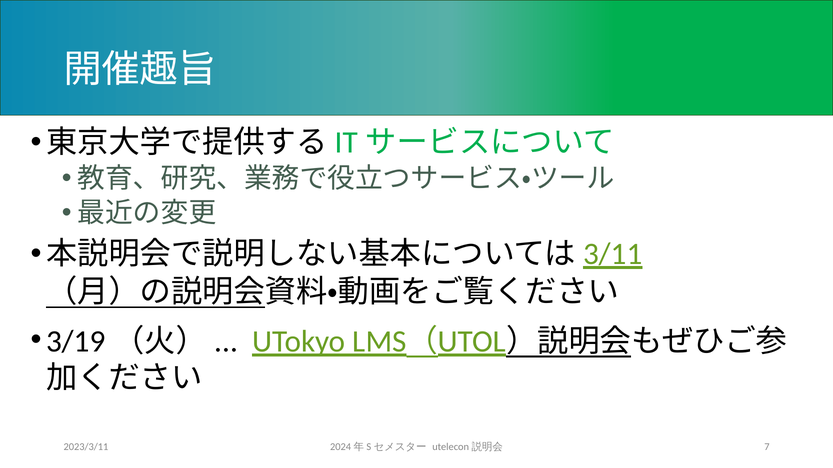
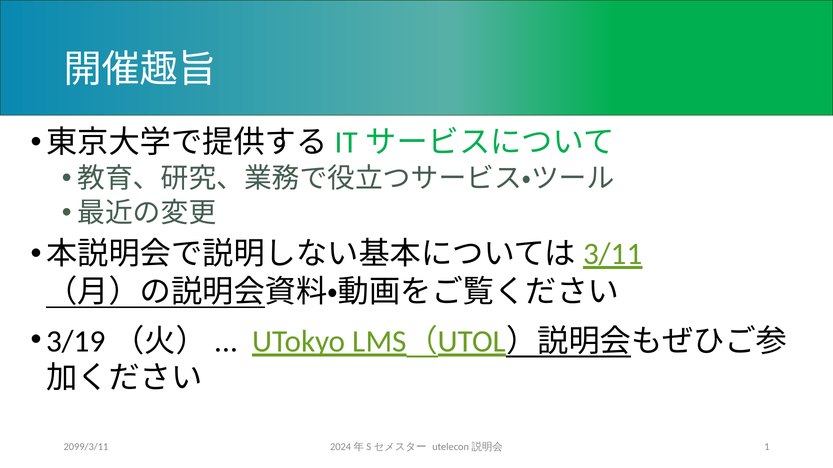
2023/3/11: 2023/3/11 -> 2099/3/11
7: 7 -> 1
